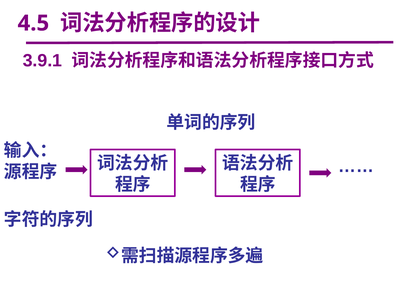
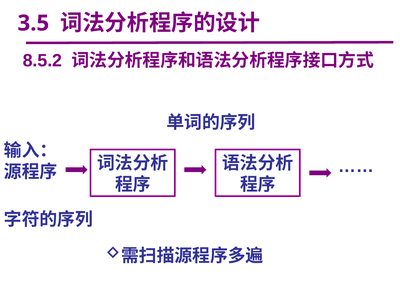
4.5: 4.5 -> 3.5
3.9.1: 3.9.1 -> 8.5.2
